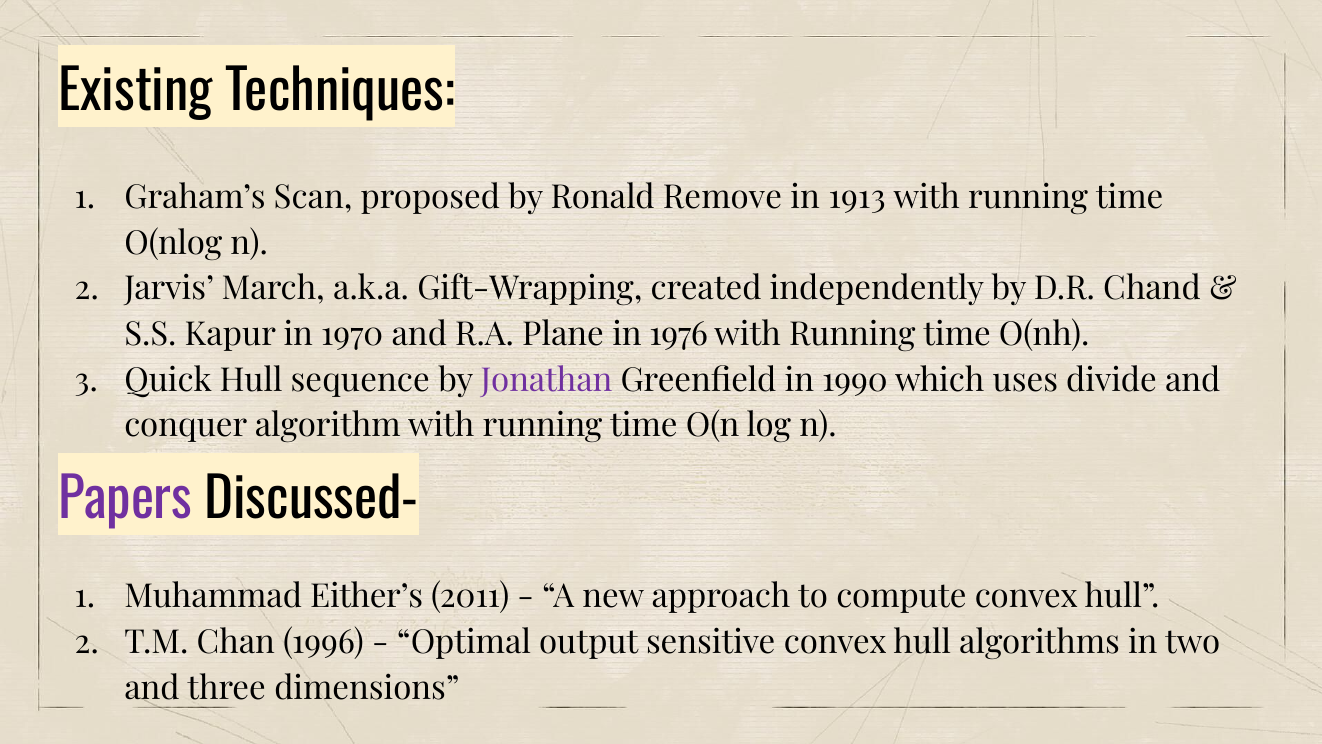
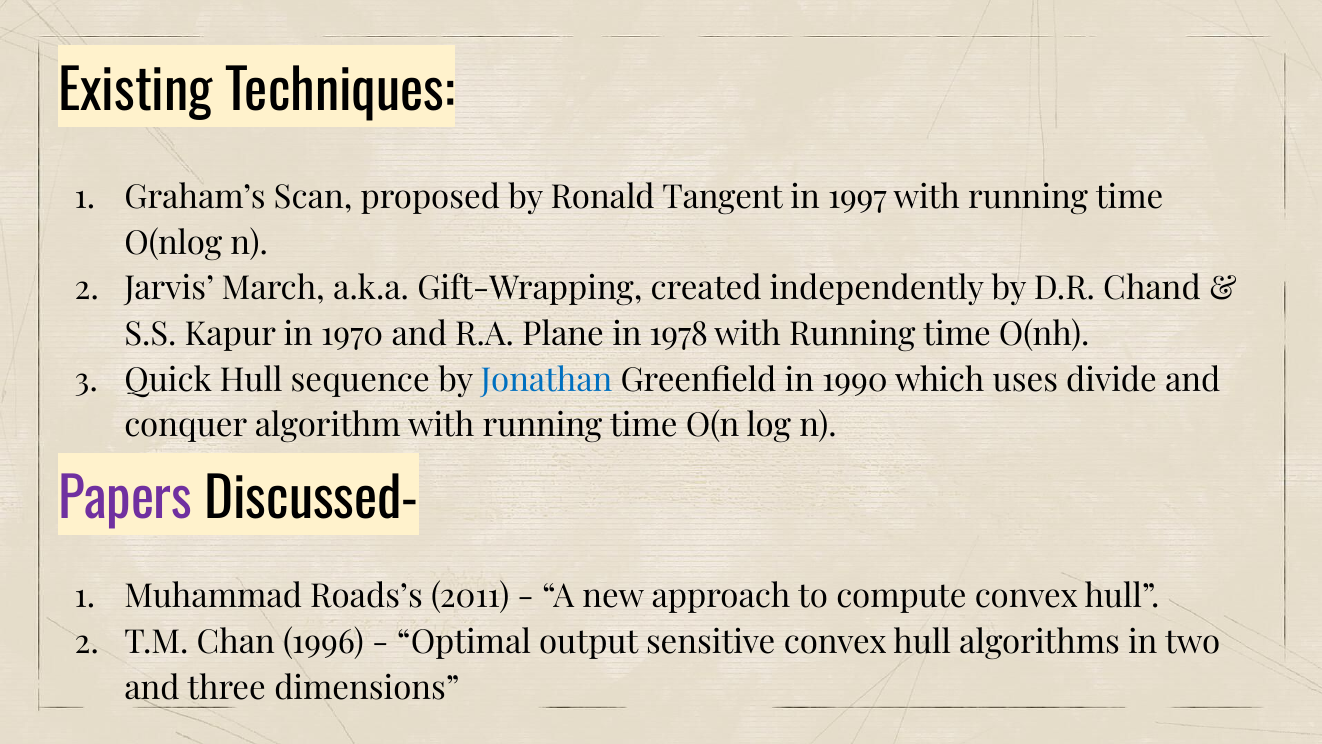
Remove: Remove -> Tangent
1913: 1913 -> 1997
1976: 1976 -> 1978
Jonathan colour: purple -> blue
Either’s: Either’s -> Roads’s
